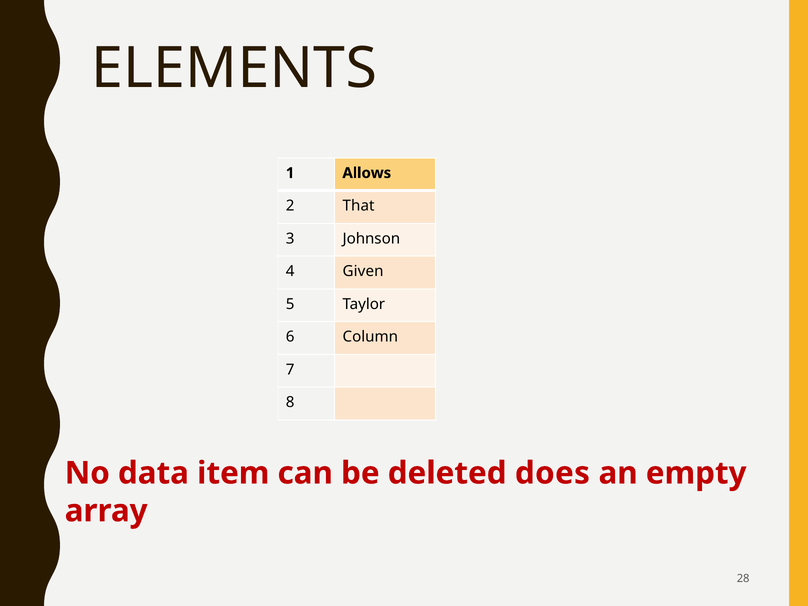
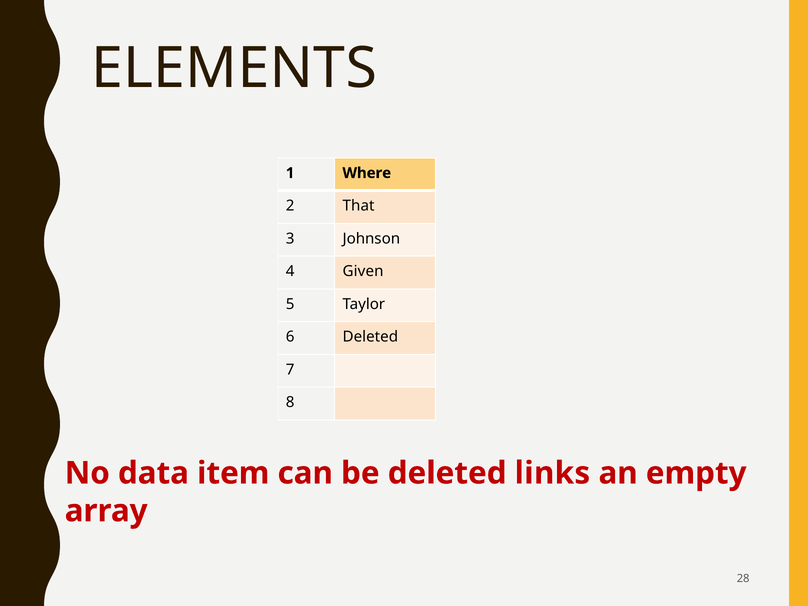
Allows: Allows -> Where
6 Column: Column -> Deleted
does: does -> links
